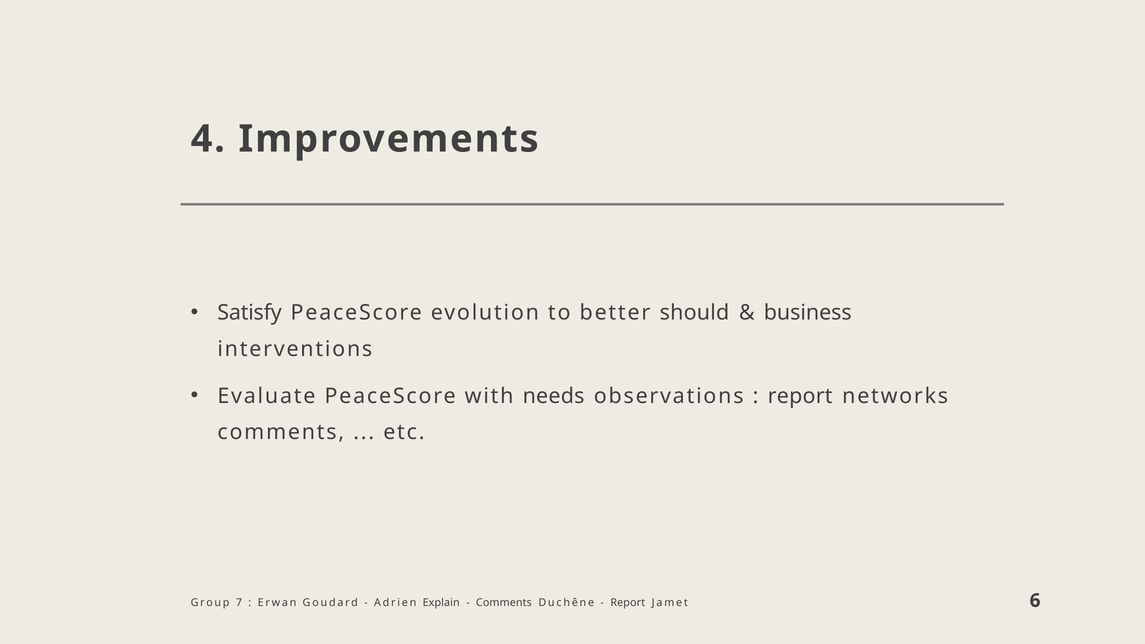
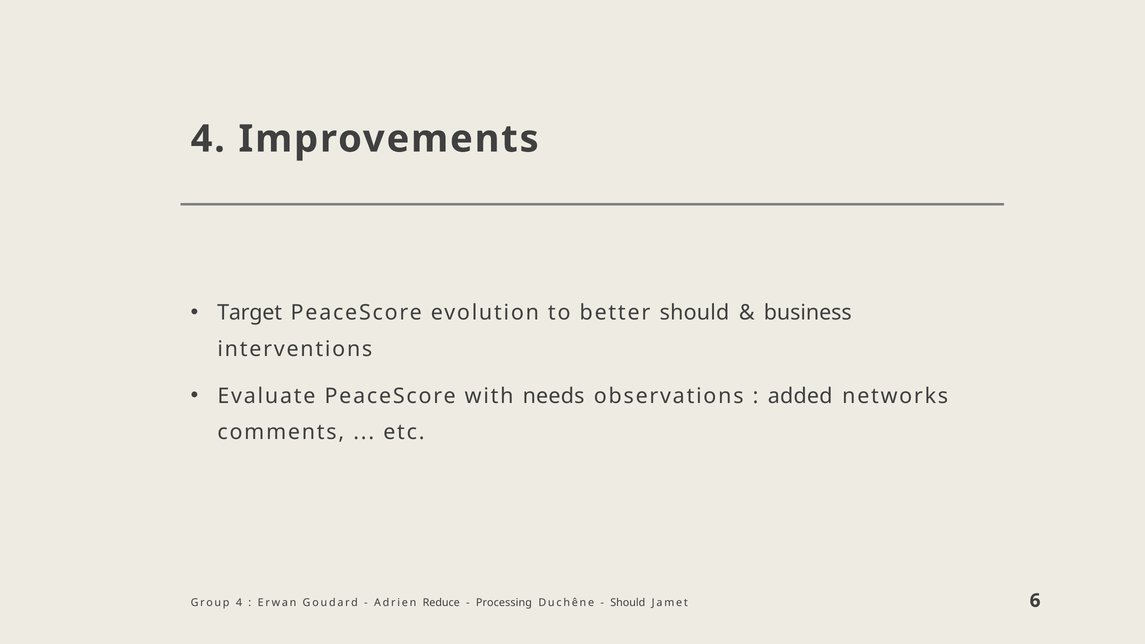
Satisfy: Satisfy -> Target
report at (800, 396): report -> added
Group 7: 7 -> 4
Explain: Explain -> Reduce
Comments at (504, 603): Comments -> Processing
Report at (628, 603): Report -> Should
